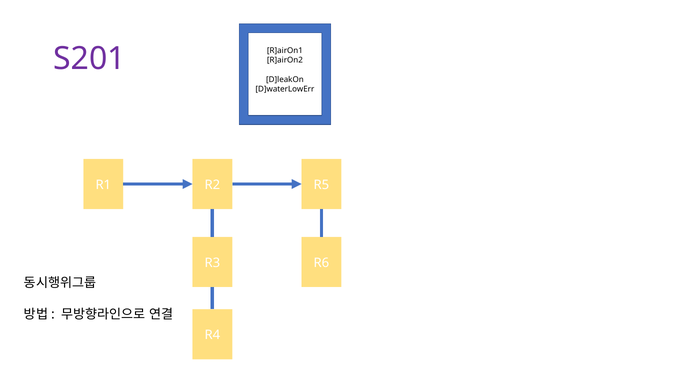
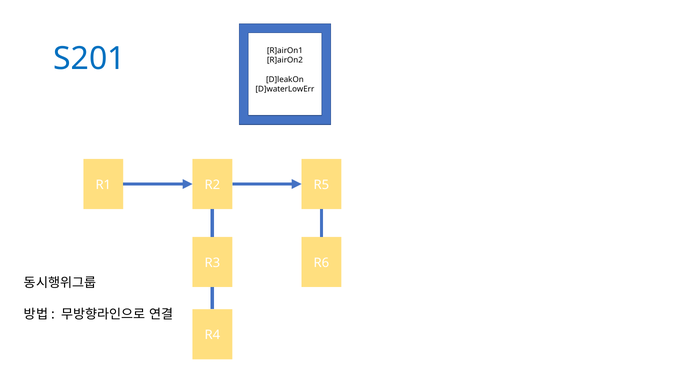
S201 colour: purple -> blue
